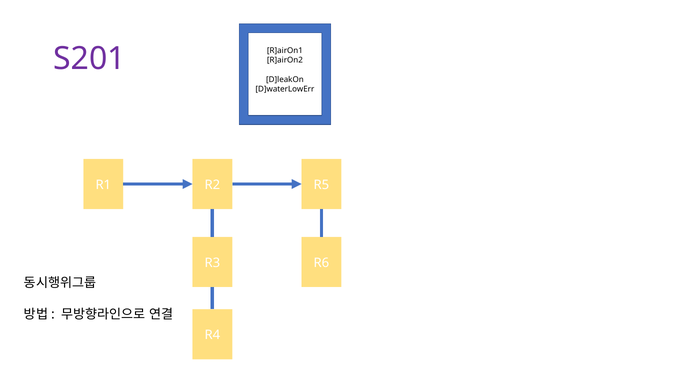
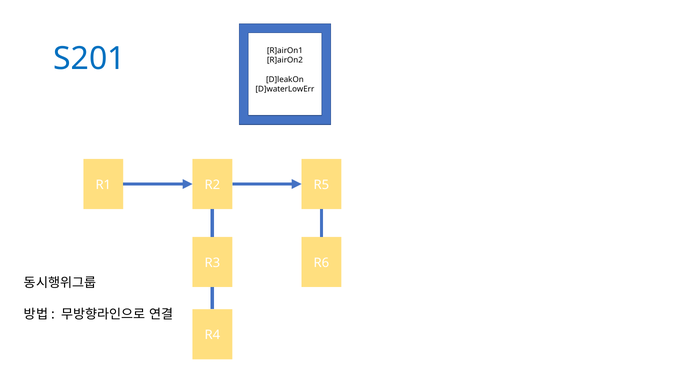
S201 colour: purple -> blue
